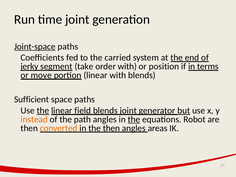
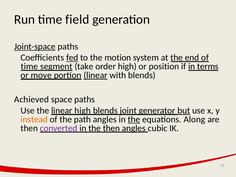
time joint: joint -> field
fed underline: none -> present
carried: carried -> motion
jerky at (29, 66): jerky -> time
order with: with -> high
linear at (95, 75) underline: none -> present
Sufficient: Sufficient -> Achieved
the at (43, 111) underline: present -> none
linear field: field -> high
Robot: Robot -> Along
converted colour: orange -> purple
areas: areas -> cubic
